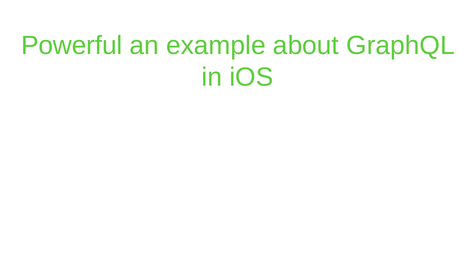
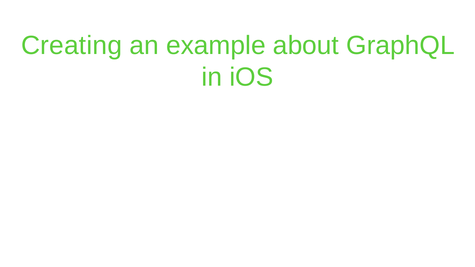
Powerful: Powerful -> Creating
